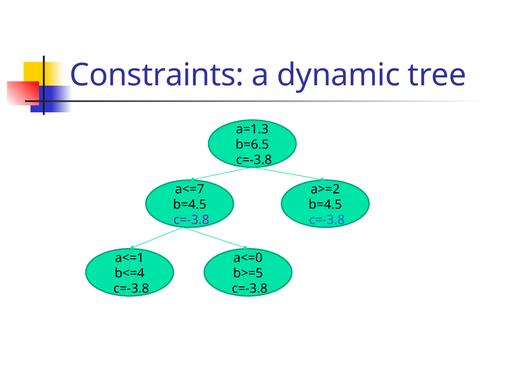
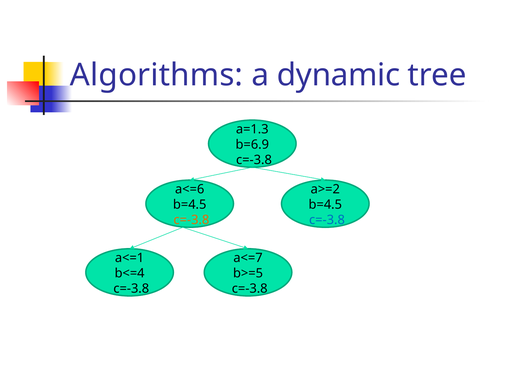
Constraints: Constraints -> Algorithms
b=6.5: b=6.5 -> b=6.9
a<=7: a<=7 -> a<=6
c=-3.8 at (191, 220) colour: purple -> orange
a<=0: a<=0 -> a<=7
